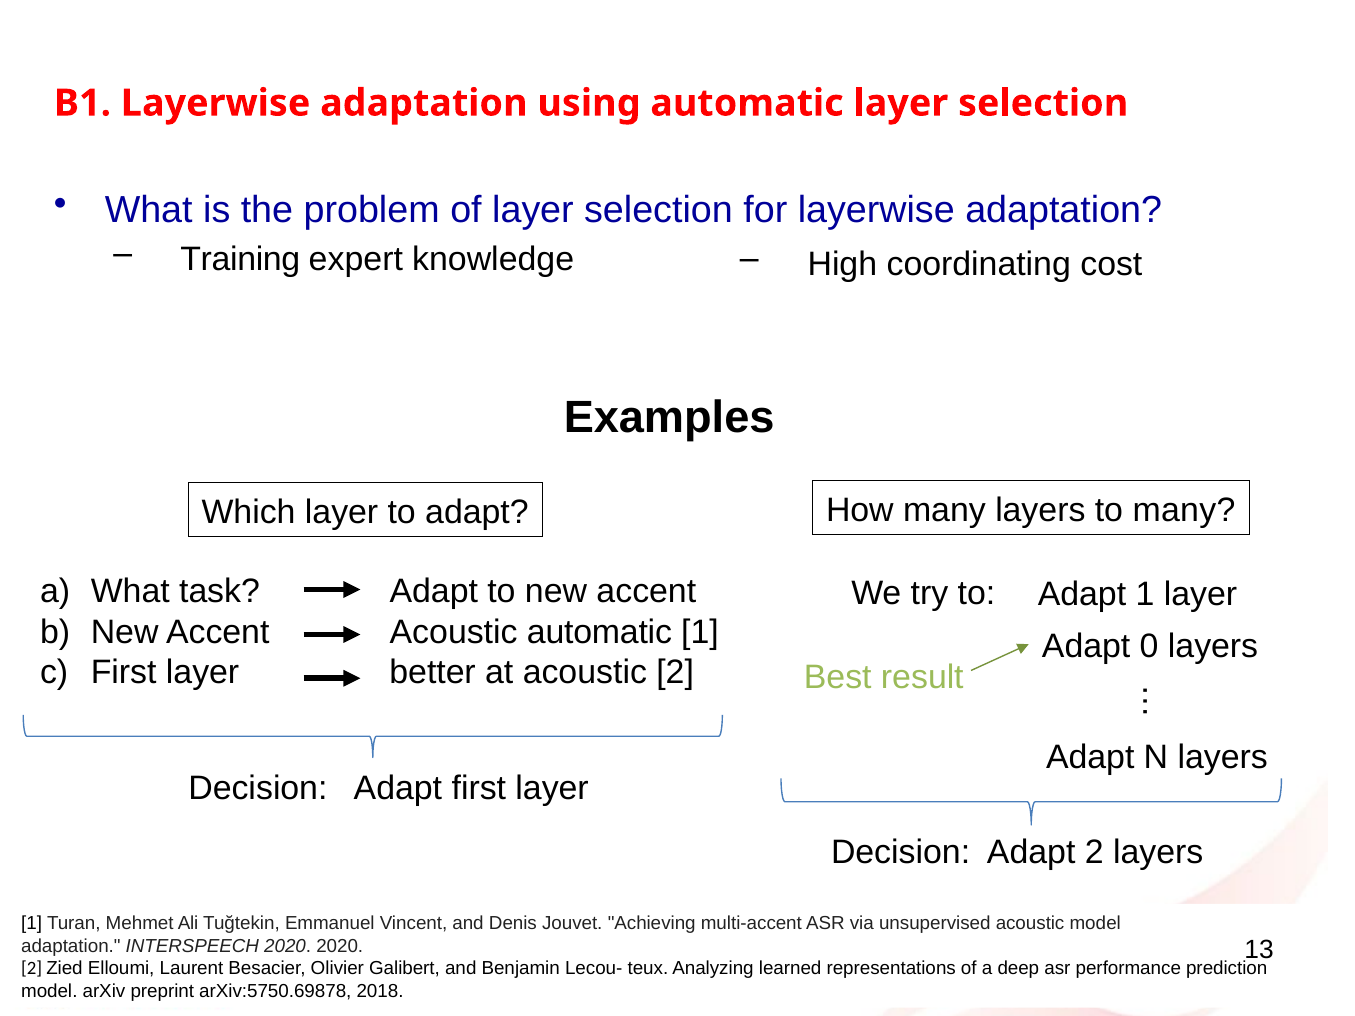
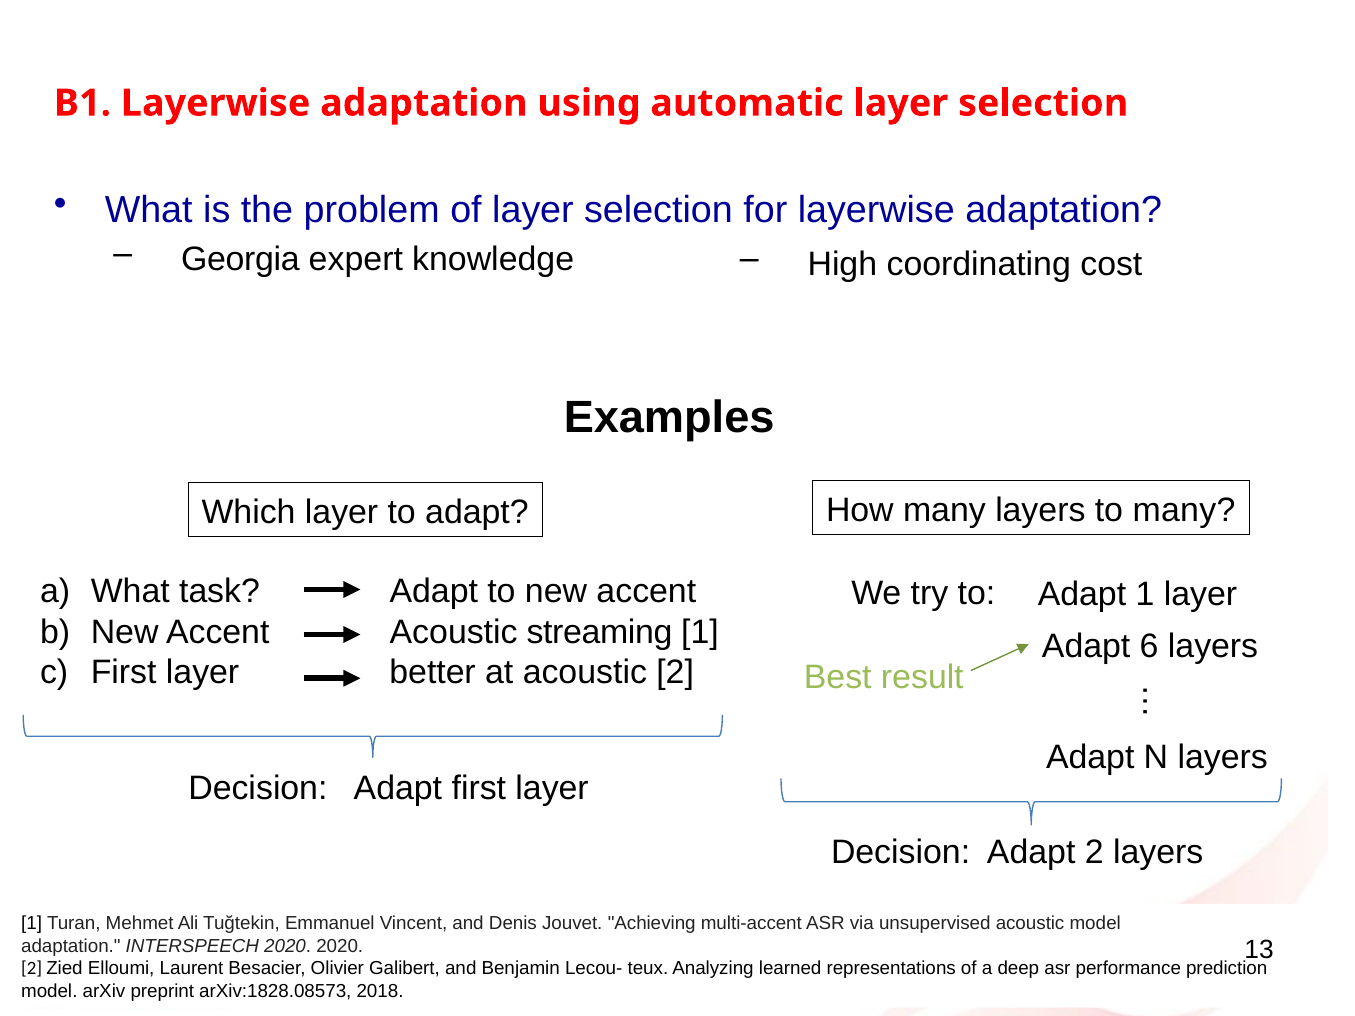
Training: Training -> Georgia
Acoustic automatic: automatic -> streaming
0: 0 -> 6
arXiv:5750.69878: arXiv:5750.69878 -> arXiv:1828.08573
